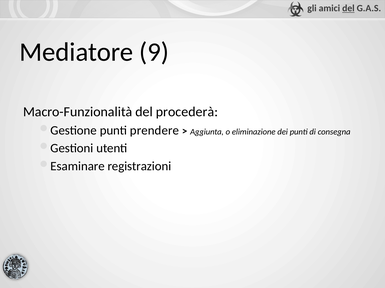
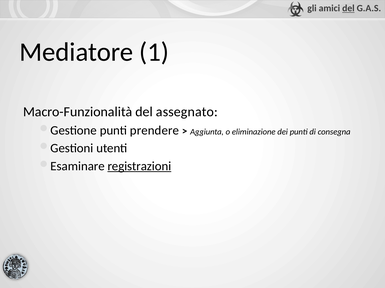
9: 9 -> 1
procederà: procederà -> assegnato
registrazioni underline: none -> present
